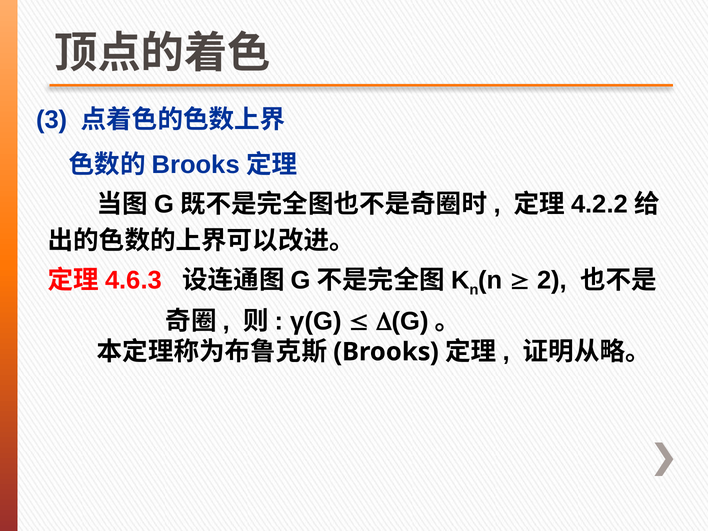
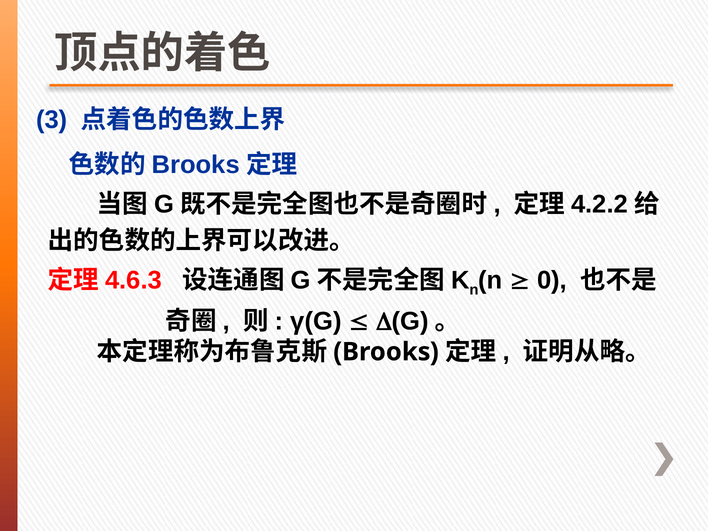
2: 2 -> 0
